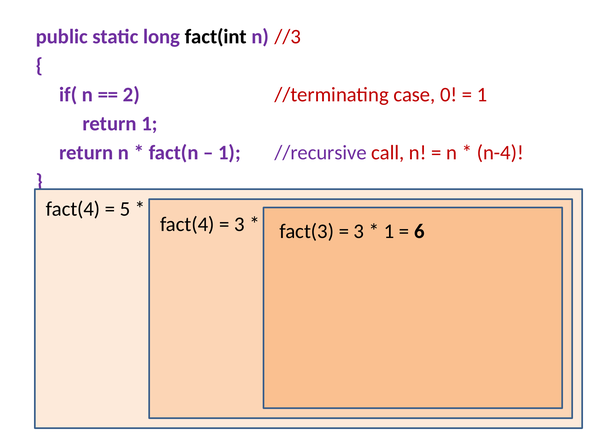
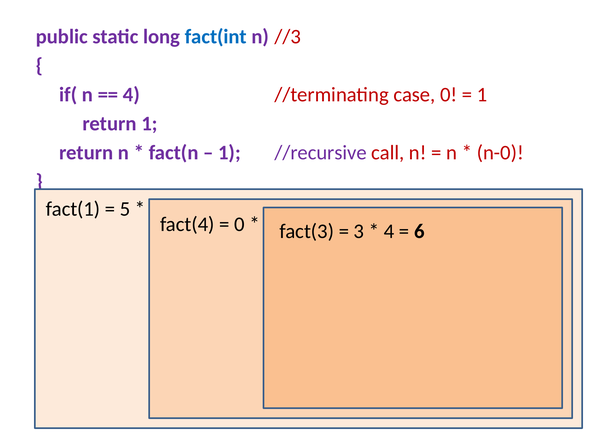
fact(int colour: black -> blue
2 at (131, 95): 2 -> 4
n-4: n-4 -> n-0
fact(4 at (73, 209): fact(4 -> fact(1
3 at (239, 224): 3 -> 0
1 at (389, 231): 1 -> 4
